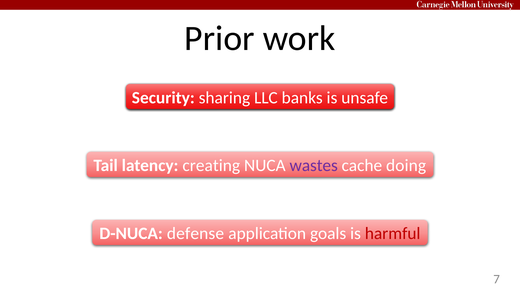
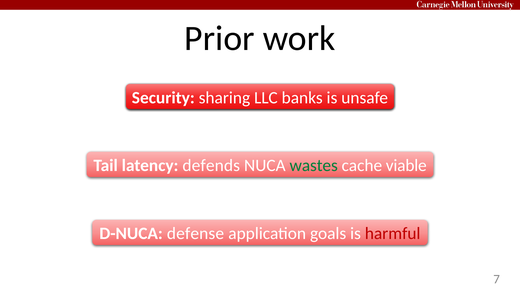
creating: creating -> defends
wastes colour: purple -> green
doing: doing -> viable
